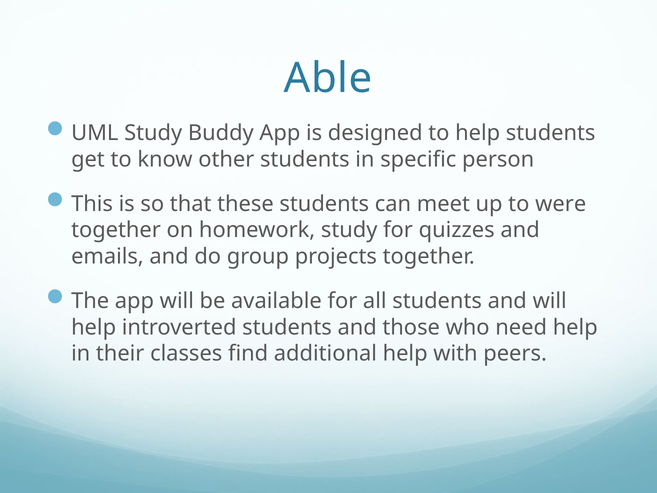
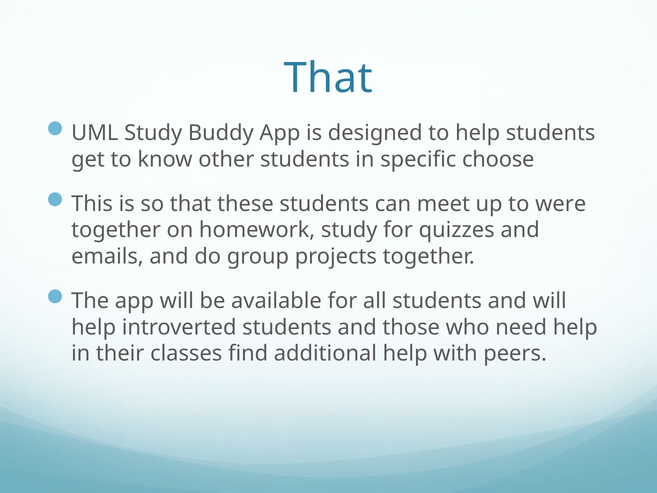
Able at (328, 78): Able -> That
person: person -> choose
